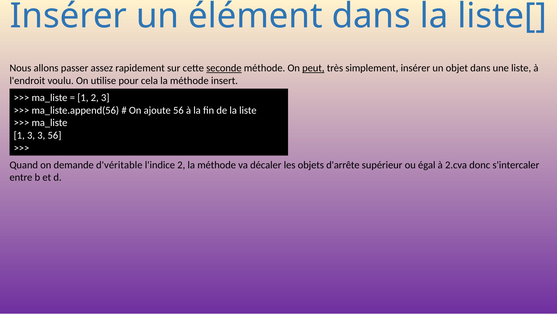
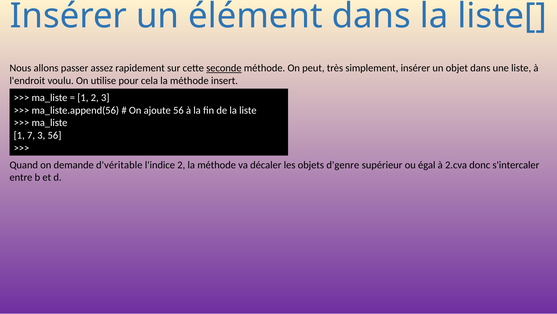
peut underline: present -> none
1 3: 3 -> 7
d'arrête: d'arrête -> d'genre
